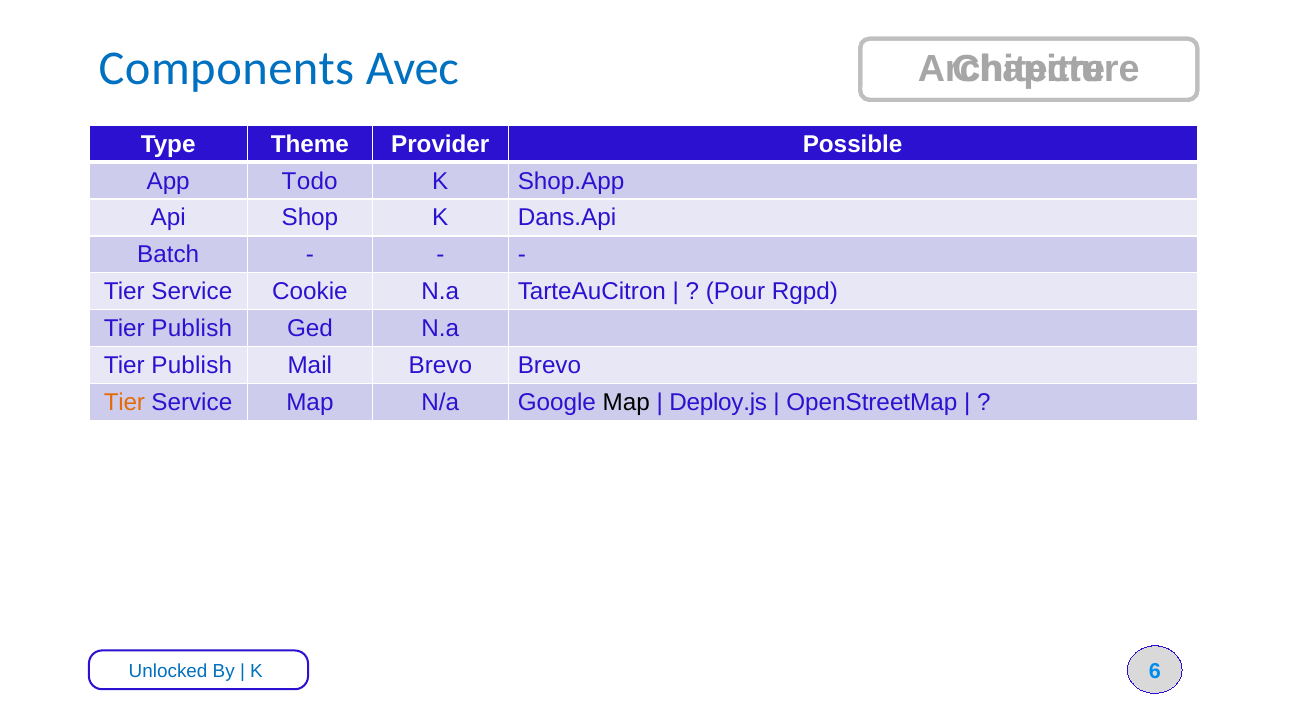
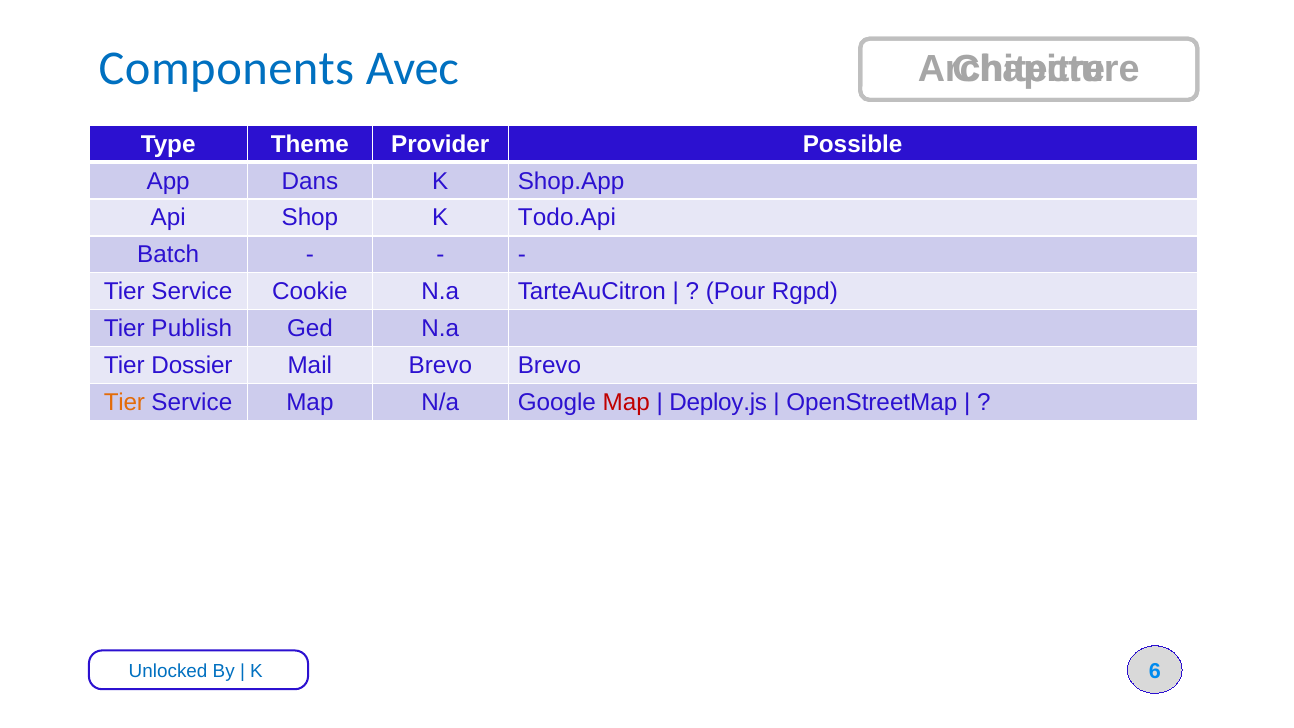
Todo: Todo -> Dans
Dans.Api: Dans.Api -> Todo.Api
Publish at (192, 366): Publish -> Dossier
Map at (626, 402) colour: black -> red
